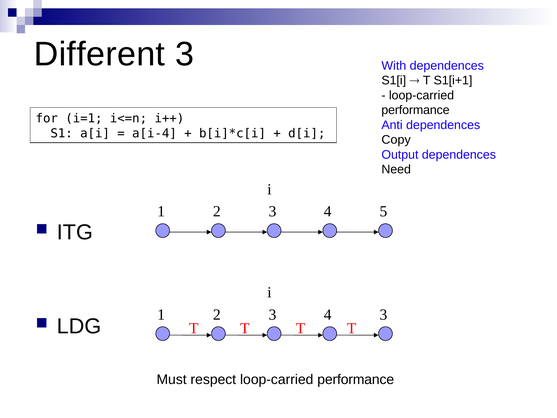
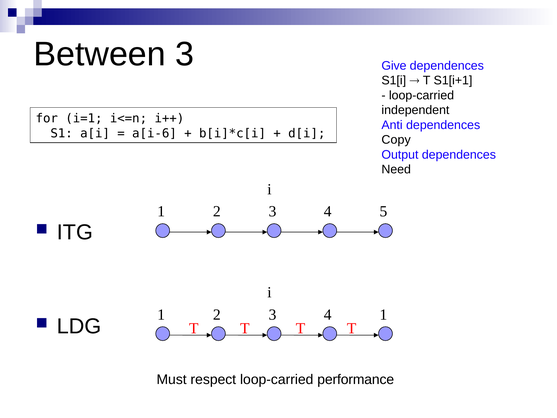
Different: Different -> Between
With: With -> Give
performance at (415, 110): performance -> independent
a[i-4: a[i-4 -> a[i-6
1 3: 3 -> 1
